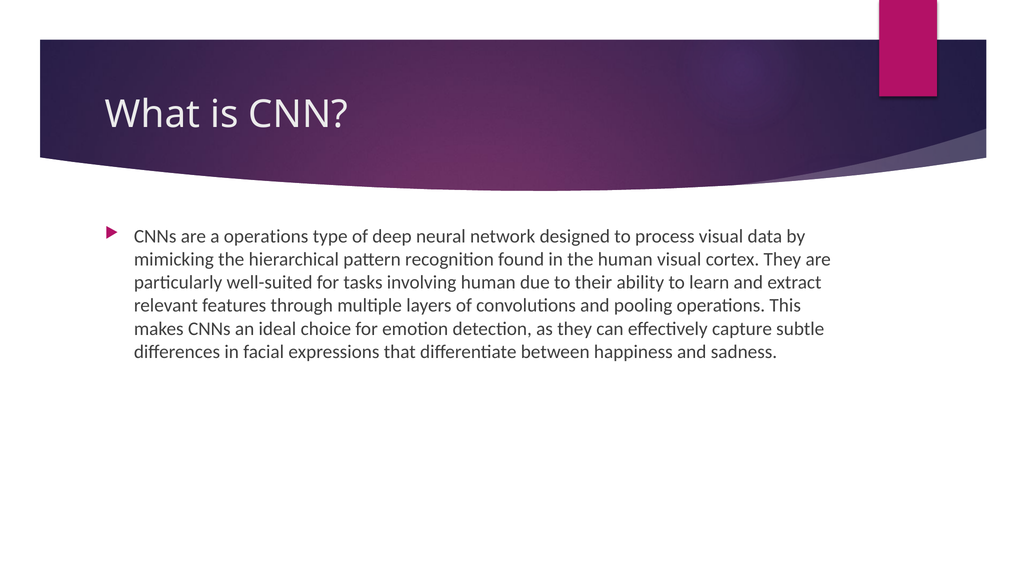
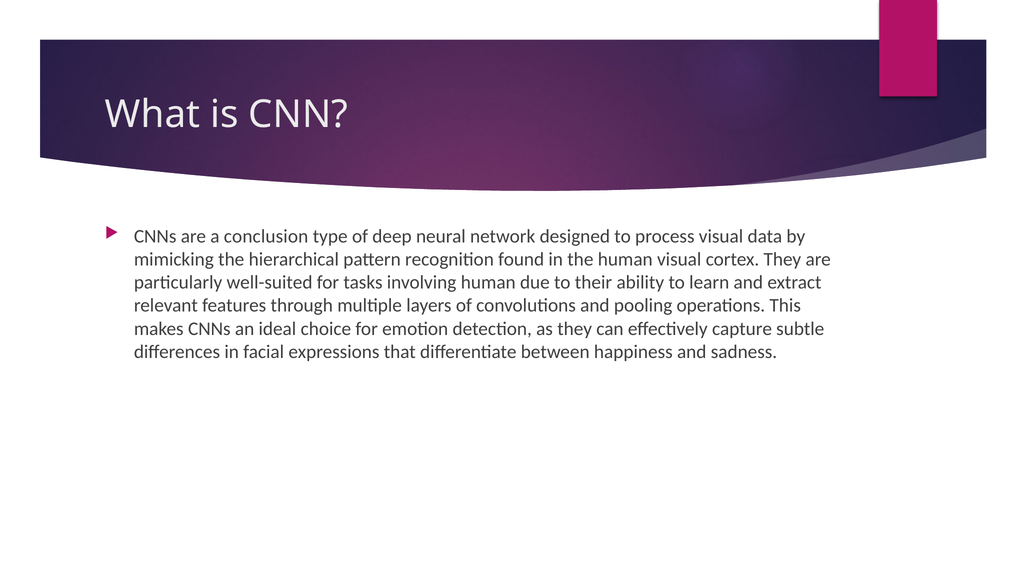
a operations: operations -> conclusion
